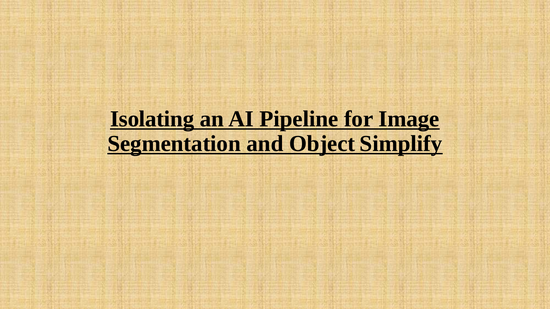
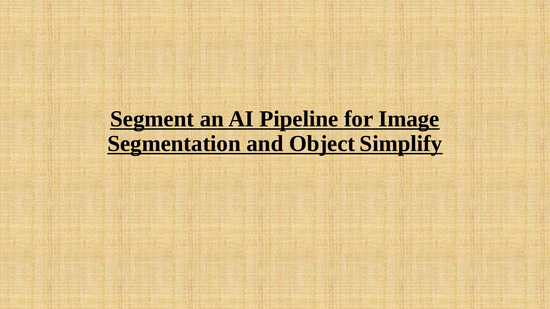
Isolating: Isolating -> Segment
